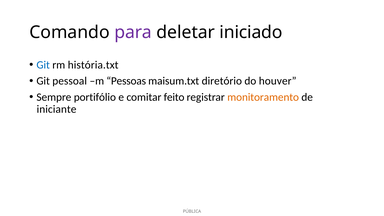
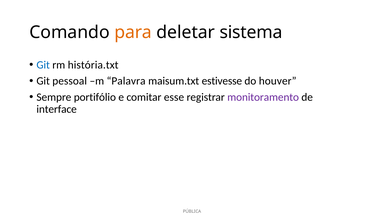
para colour: purple -> orange
iniciado: iniciado -> sistema
Pessoas: Pessoas -> Palavra
diretório: diretório -> estivesse
feito: feito -> esse
monitoramento colour: orange -> purple
iniciante: iniciante -> interface
